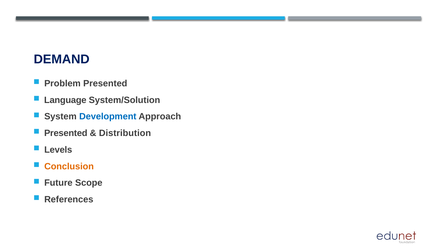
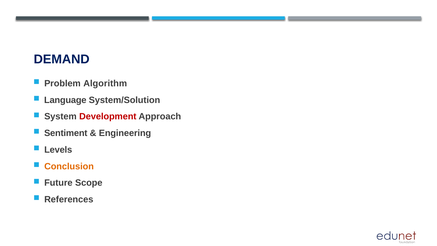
Problem Presented: Presented -> Algorithm
Development colour: blue -> red
Presented at (66, 133): Presented -> Sentiment
Distribution: Distribution -> Engineering
